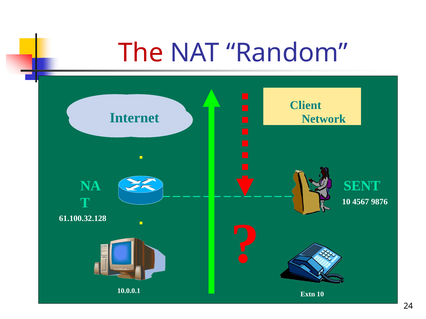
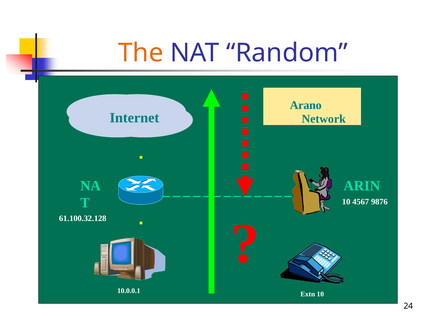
The colour: red -> orange
Client: Client -> Arano
SENT: SENT -> ARIN
